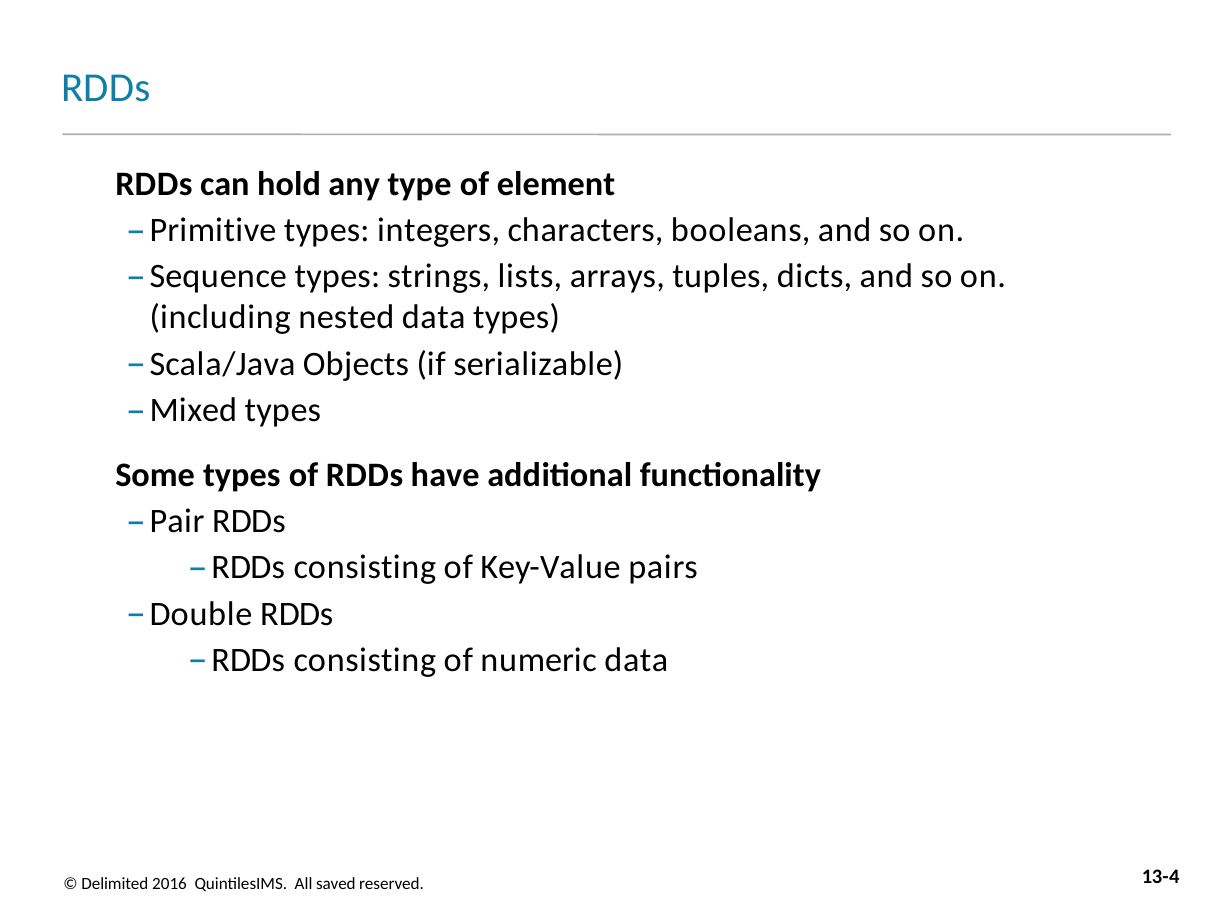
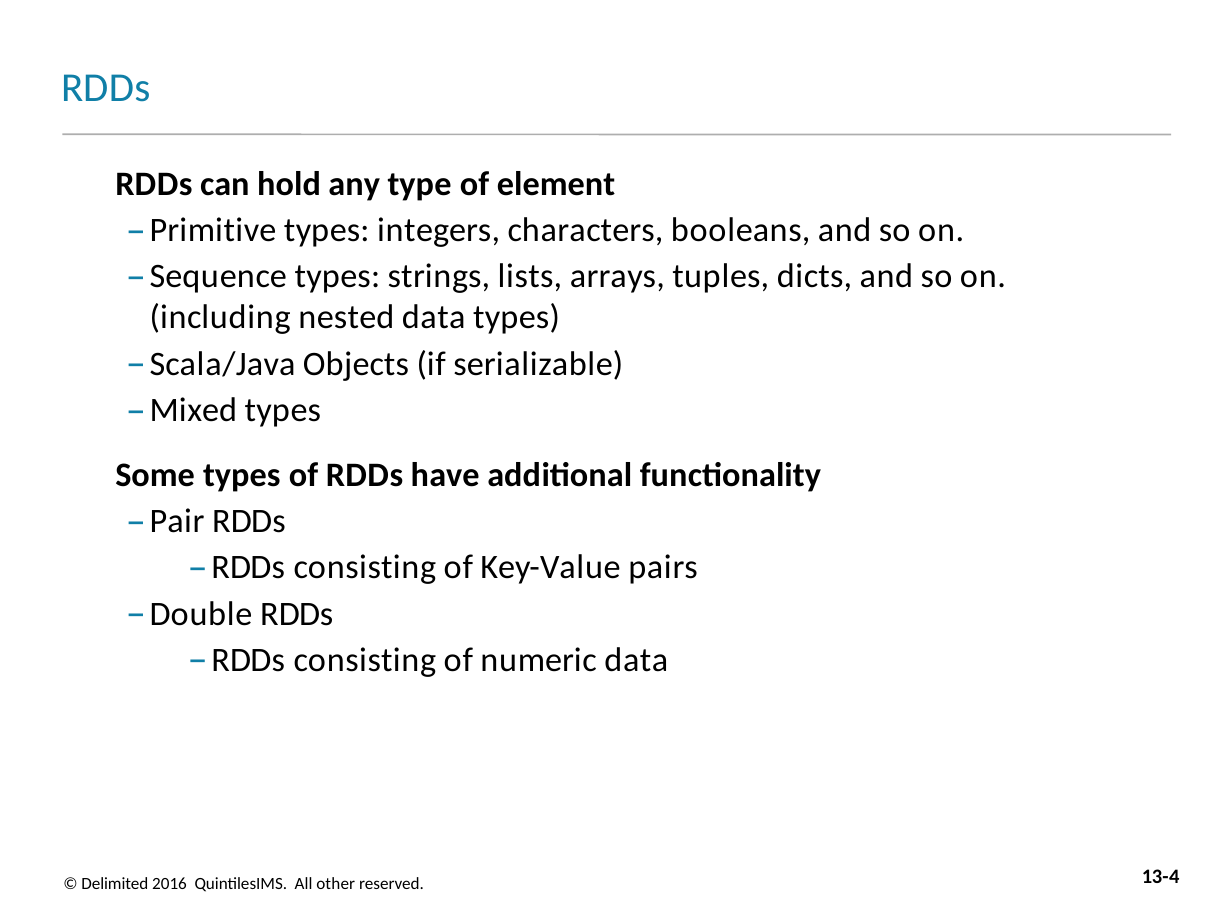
saved: saved -> other
